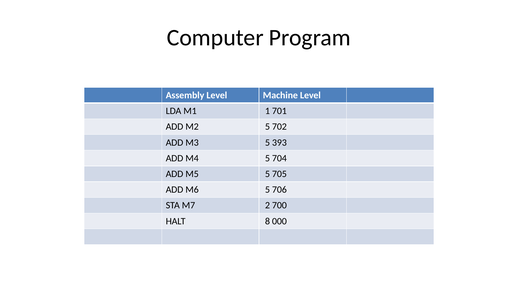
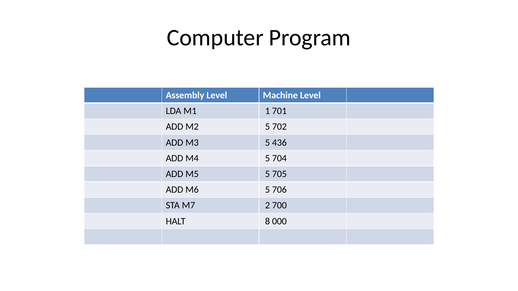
393: 393 -> 436
